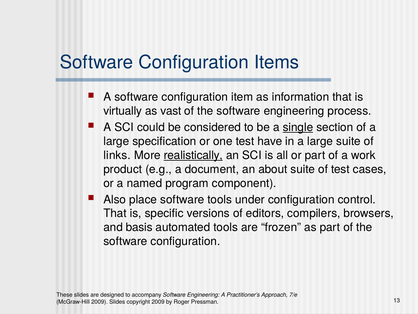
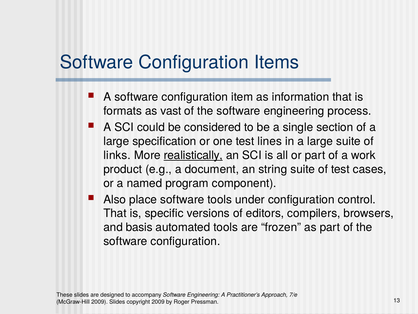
virtually: virtually -> formats
single underline: present -> none
have: have -> lines
about: about -> string
